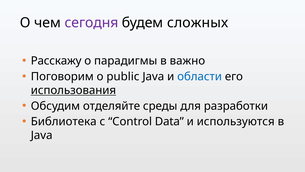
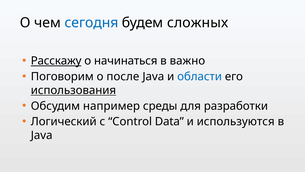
сегодня colour: purple -> blue
Расскажу underline: none -> present
парадигмы: парадигмы -> начинаться
public: public -> после
отделяйте: отделяйте -> например
Библиотека: Библиотека -> Логический
